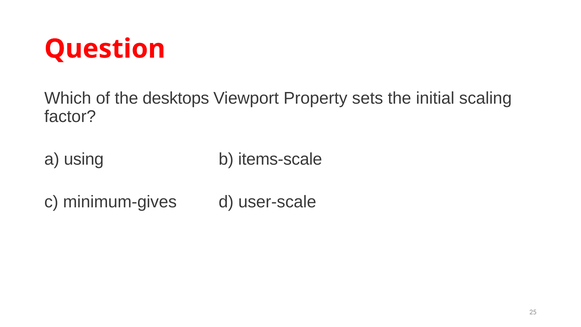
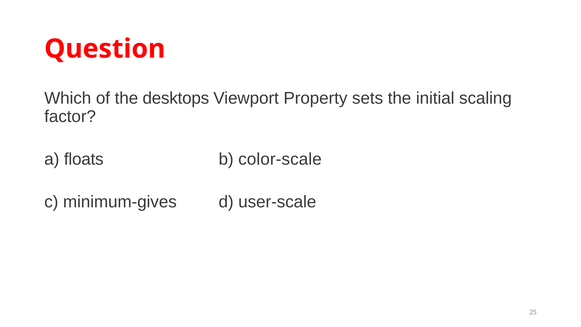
using: using -> floats
items-scale: items-scale -> color-scale
